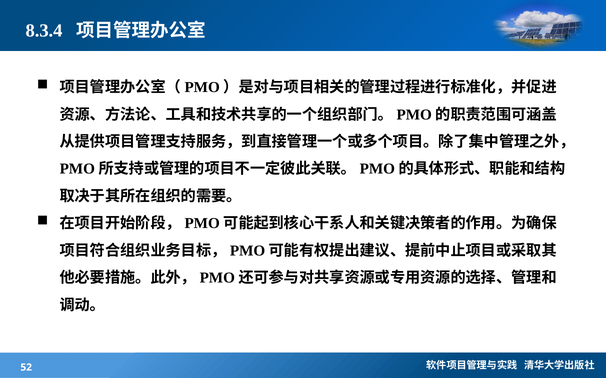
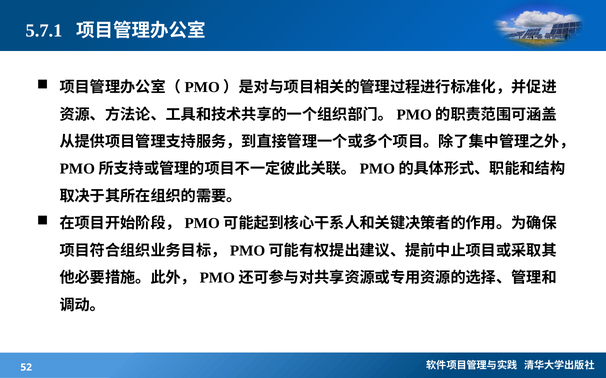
8.3.4: 8.3.4 -> 5.7.1
